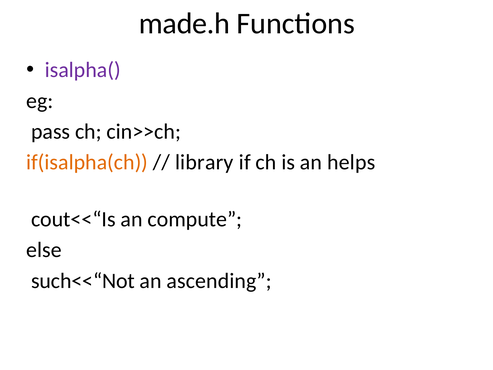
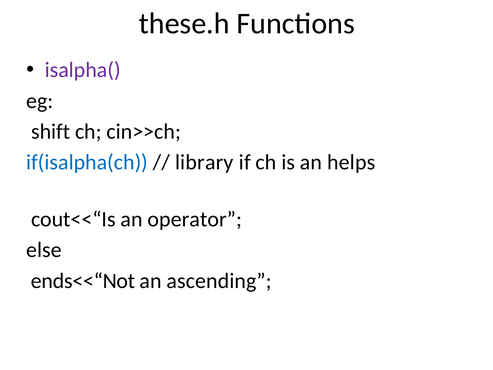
made.h: made.h -> these.h
pass: pass -> shift
if(isalpha(ch colour: orange -> blue
compute: compute -> operator
such<<“Not: such<<“Not -> ends<<“Not
